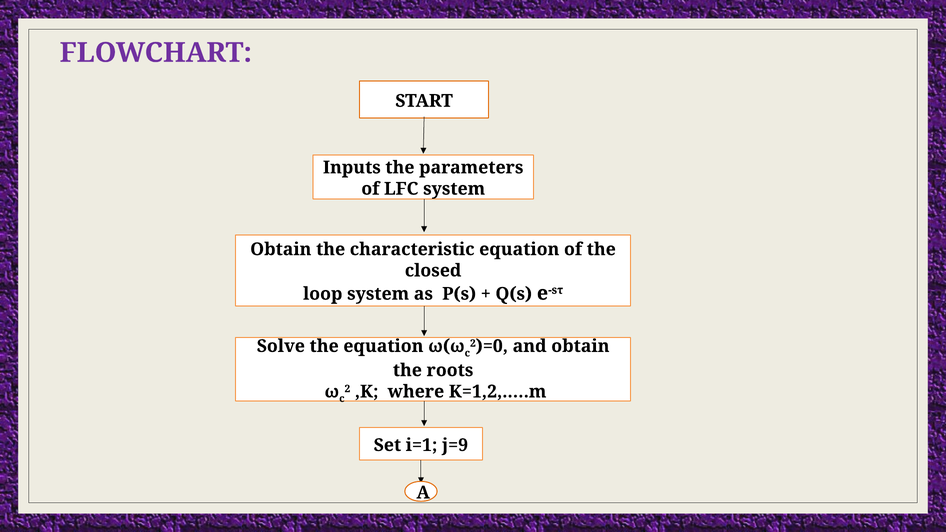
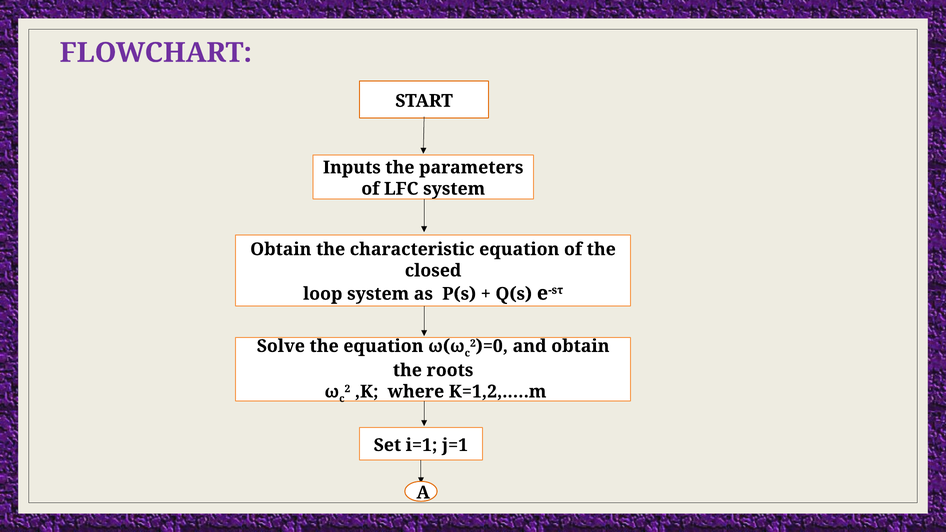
j=9: j=9 -> j=1
